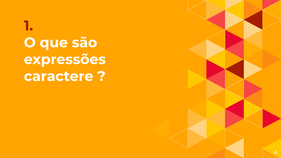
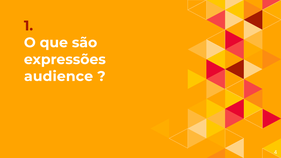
caractere: caractere -> audience
